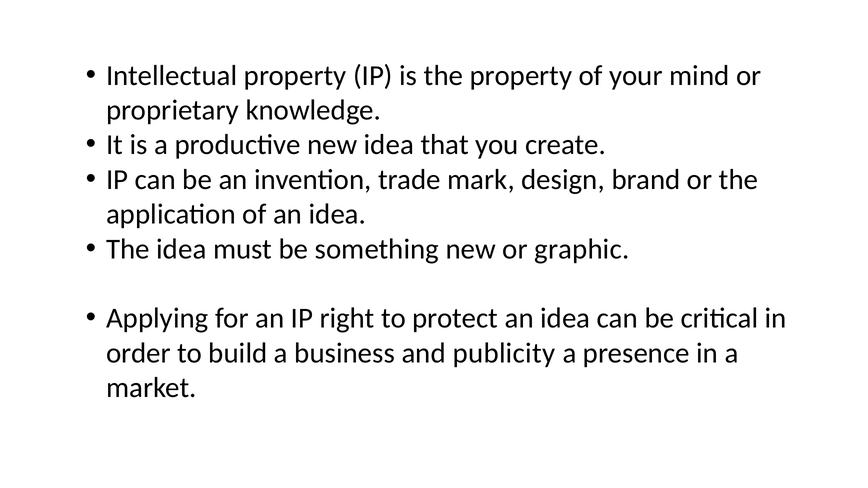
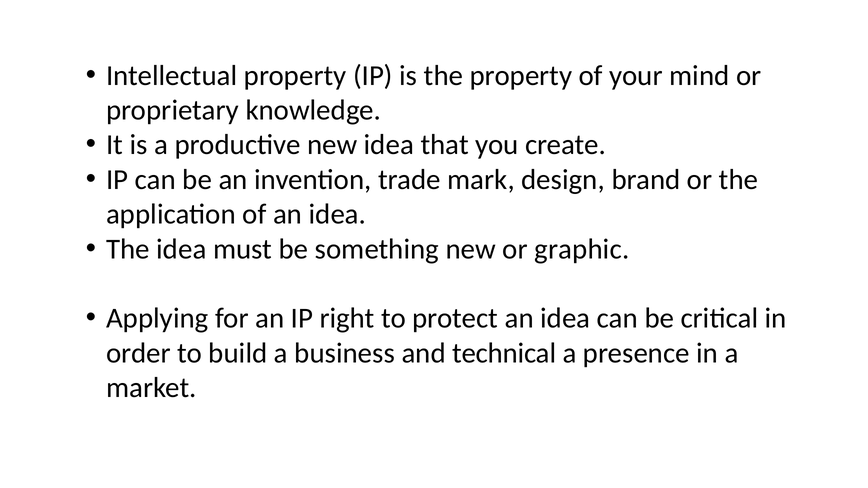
publicity: publicity -> technical
